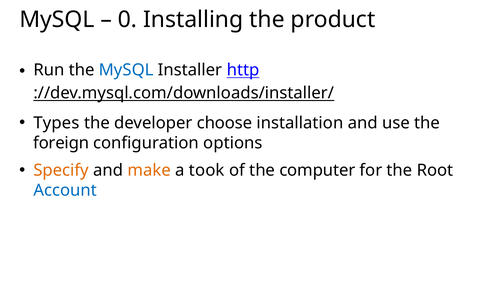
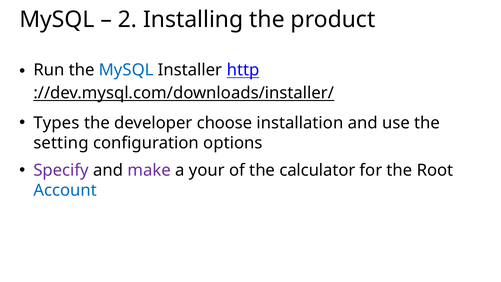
0: 0 -> 2
foreign: foreign -> setting
Specify colour: orange -> purple
make colour: orange -> purple
took: took -> your
computer: computer -> calculator
